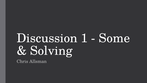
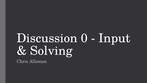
1: 1 -> 0
Some: Some -> Input
